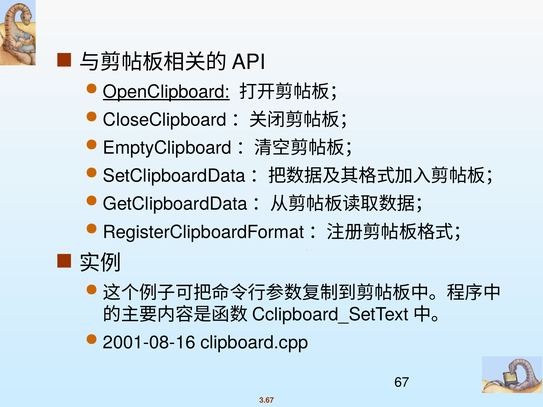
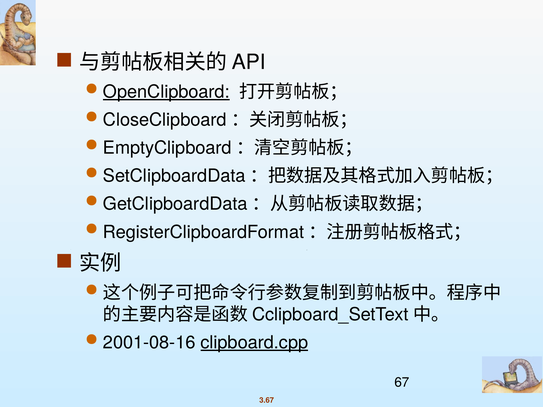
clipboard.cpp underline: none -> present
